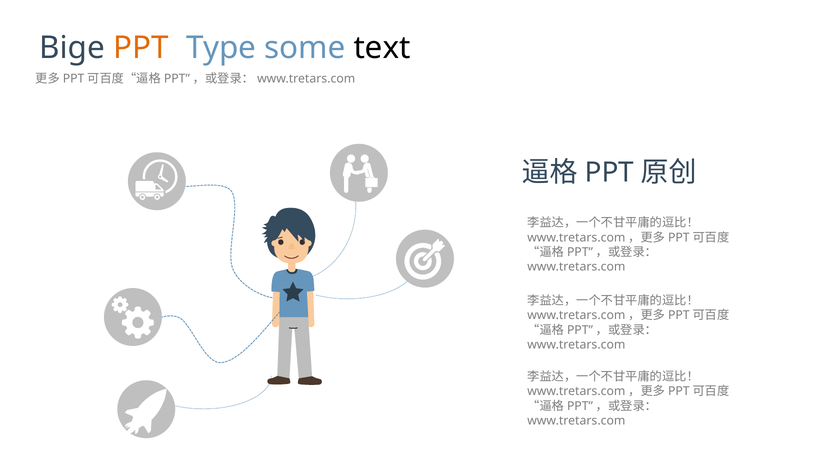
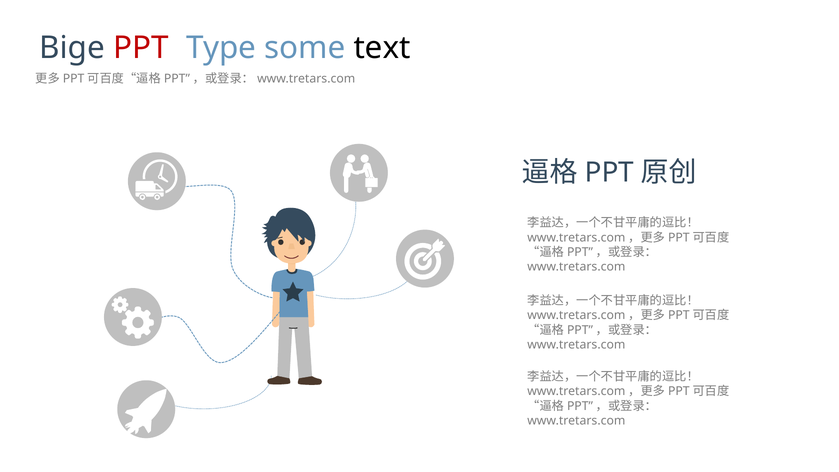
PPT at (141, 48) colour: orange -> red
